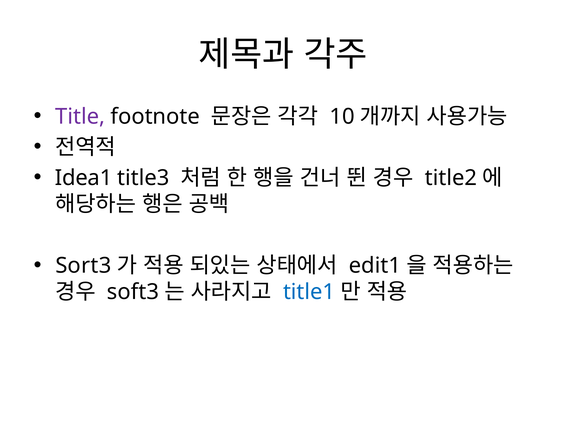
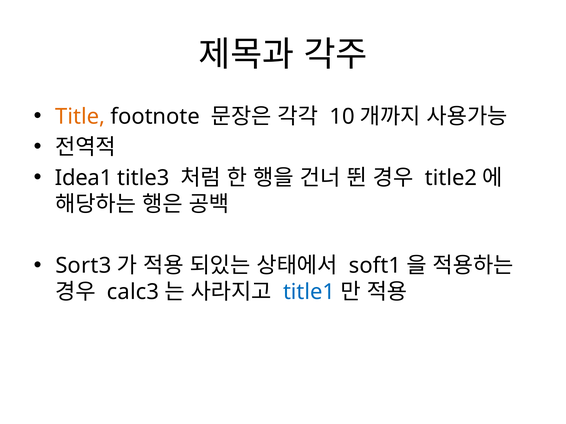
Title colour: purple -> orange
edit1: edit1 -> soft1
soft3: soft3 -> calc3
